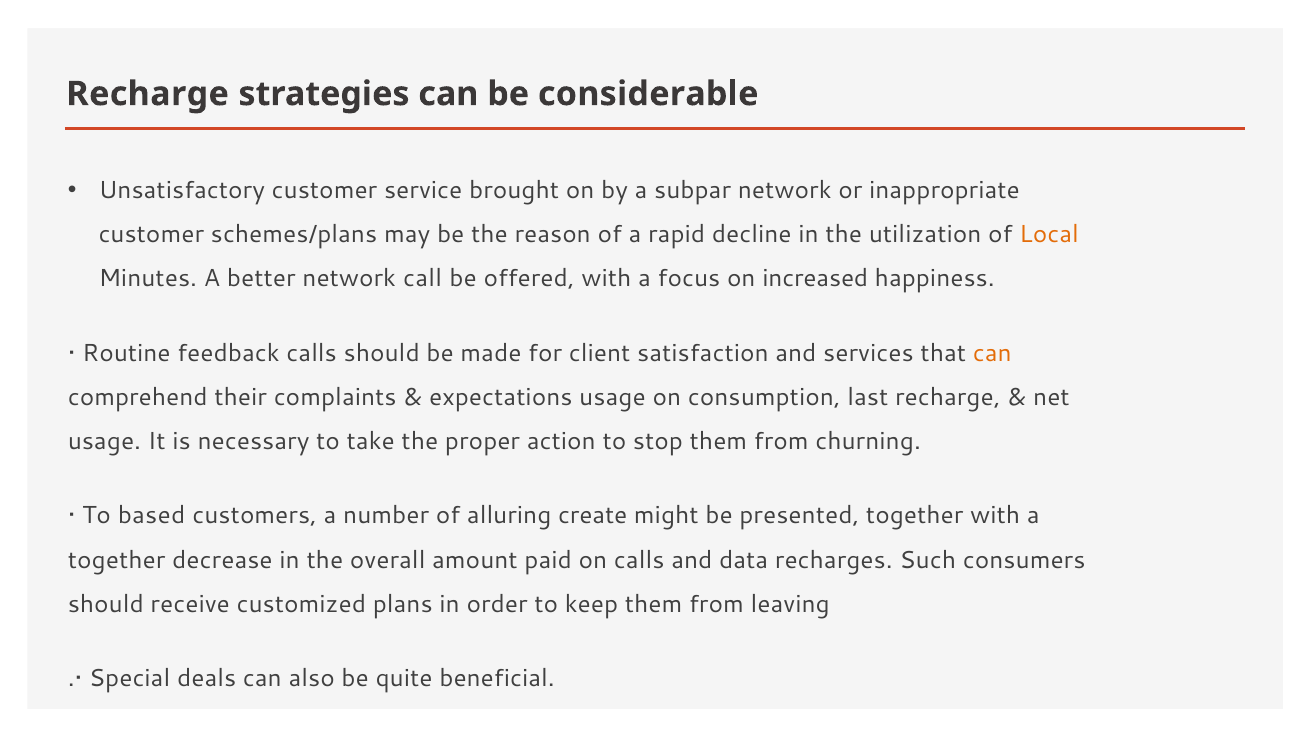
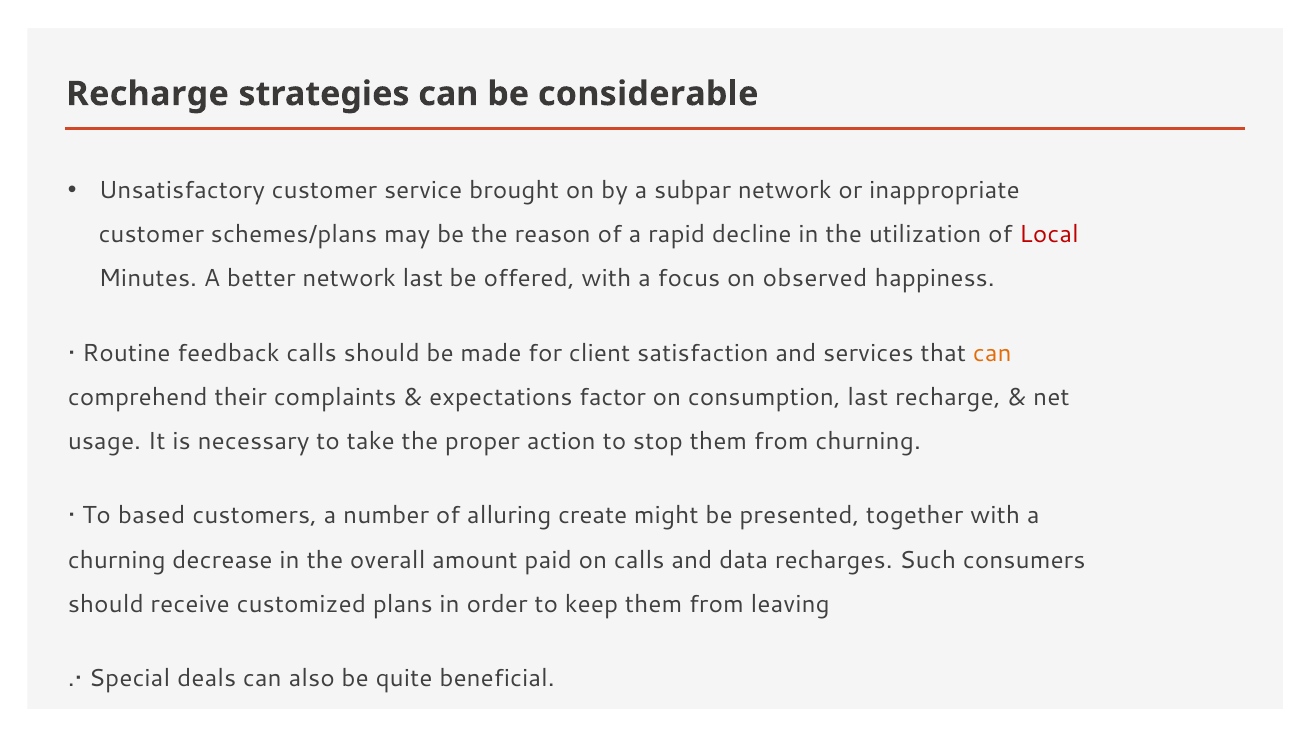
Local colour: orange -> red
network call: call -> last
increased: increased -> observed
expectations usage: usage -> factor
together at (117, 560): together -> churning
